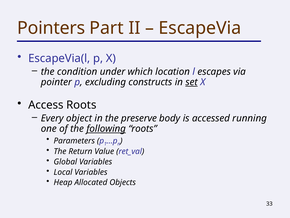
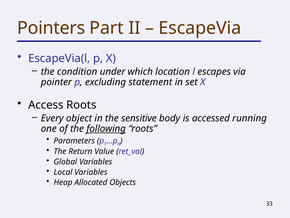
constructs: constructs -> statement
set underline: present -> none
preserve: preserve -> sensitive
